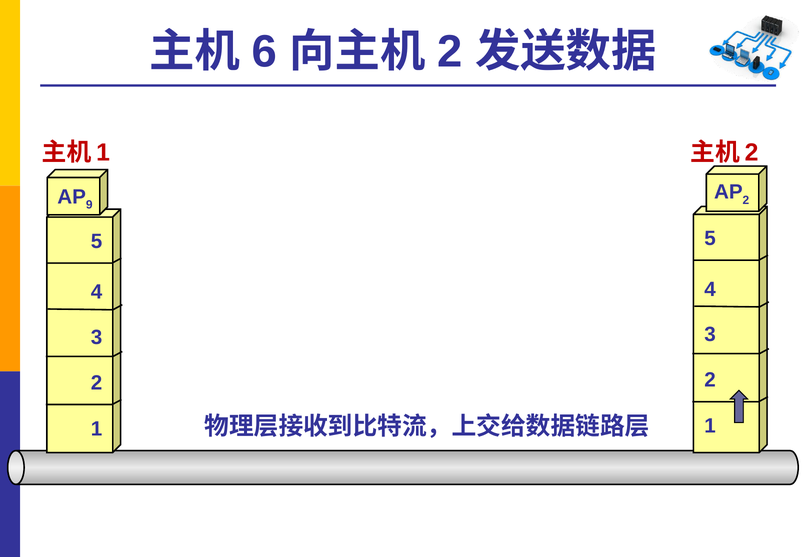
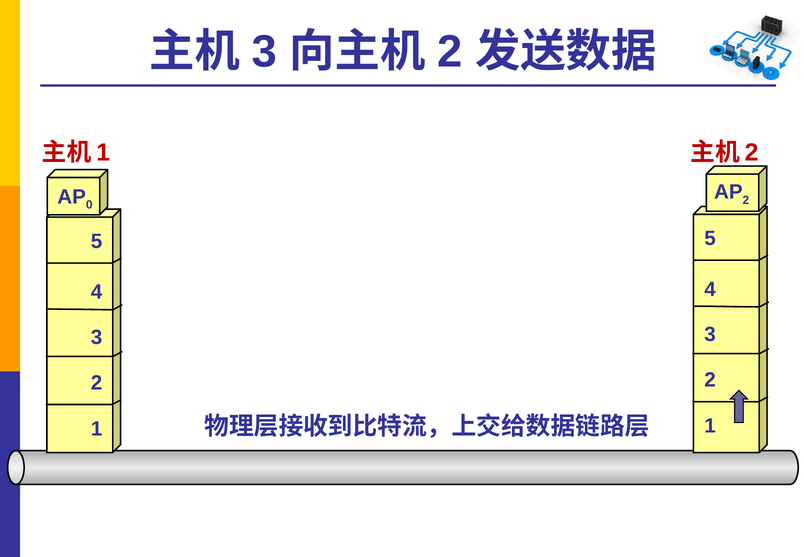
6 at (264, 52): 6 -> 3
9: 9 -> 0
